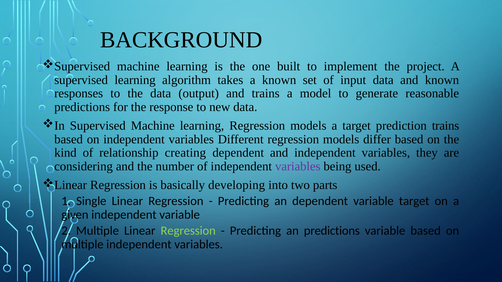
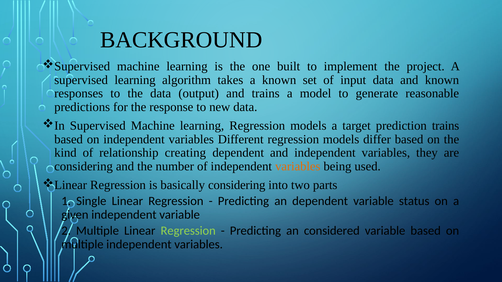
variables at (298, 167) colour: purple -> orange
basically developing: developing -> considering
variable target: target -> status
an predictions: predictions -> considered
